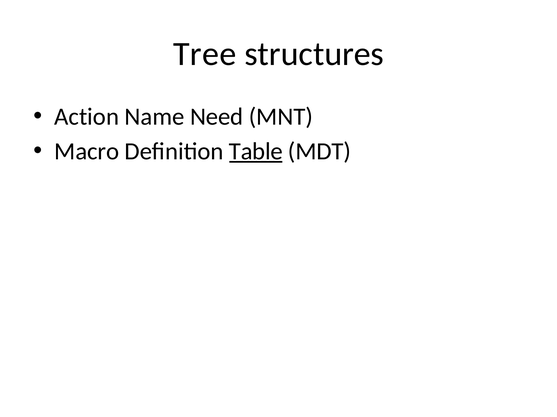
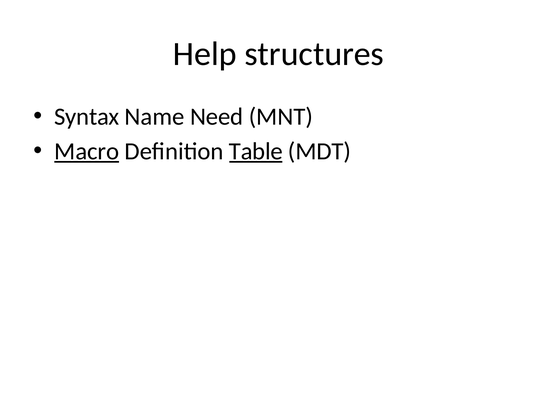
Tree: Tree -> Help
Action: Action -> Syntax
Macro underline: none -> present
